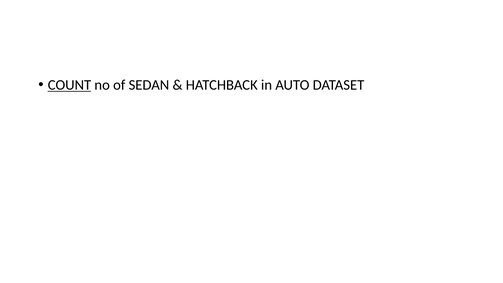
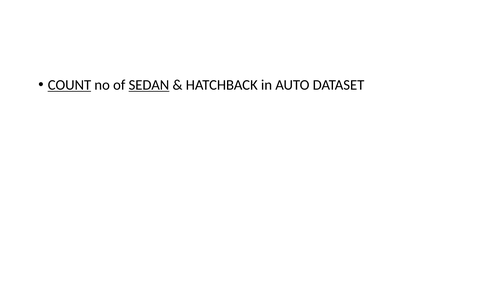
SEDAN underline: none -> present
